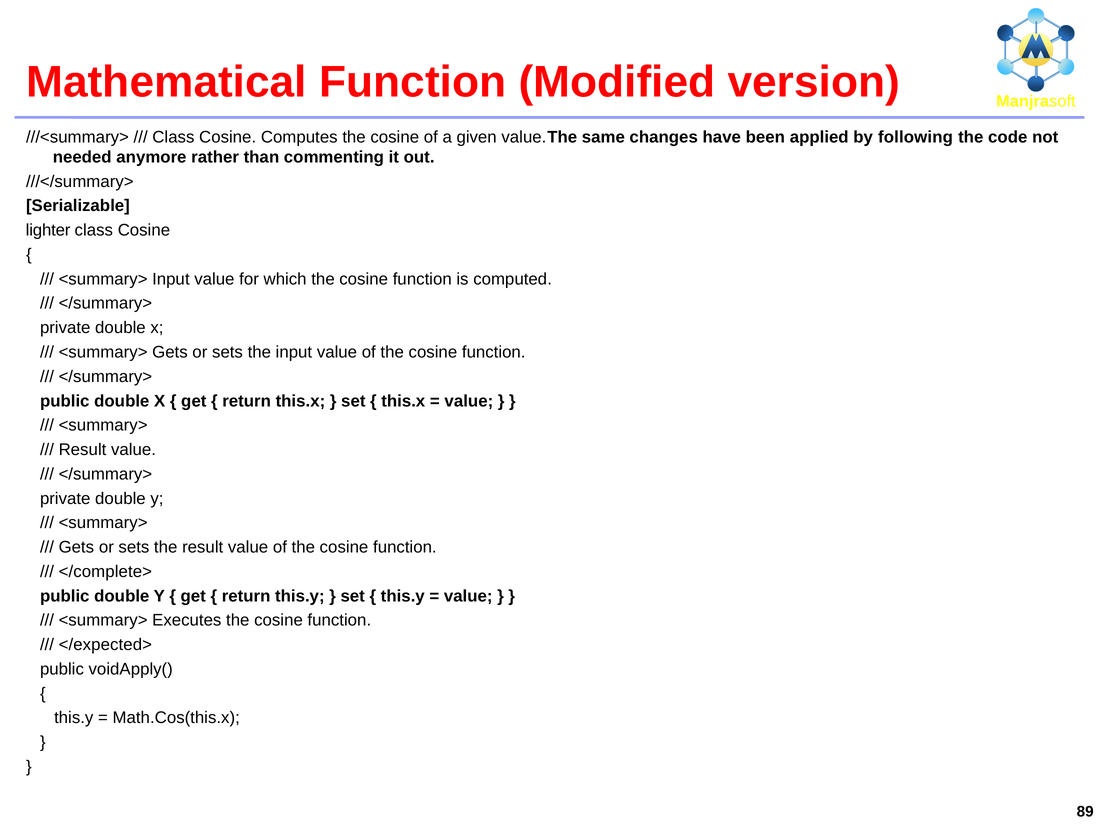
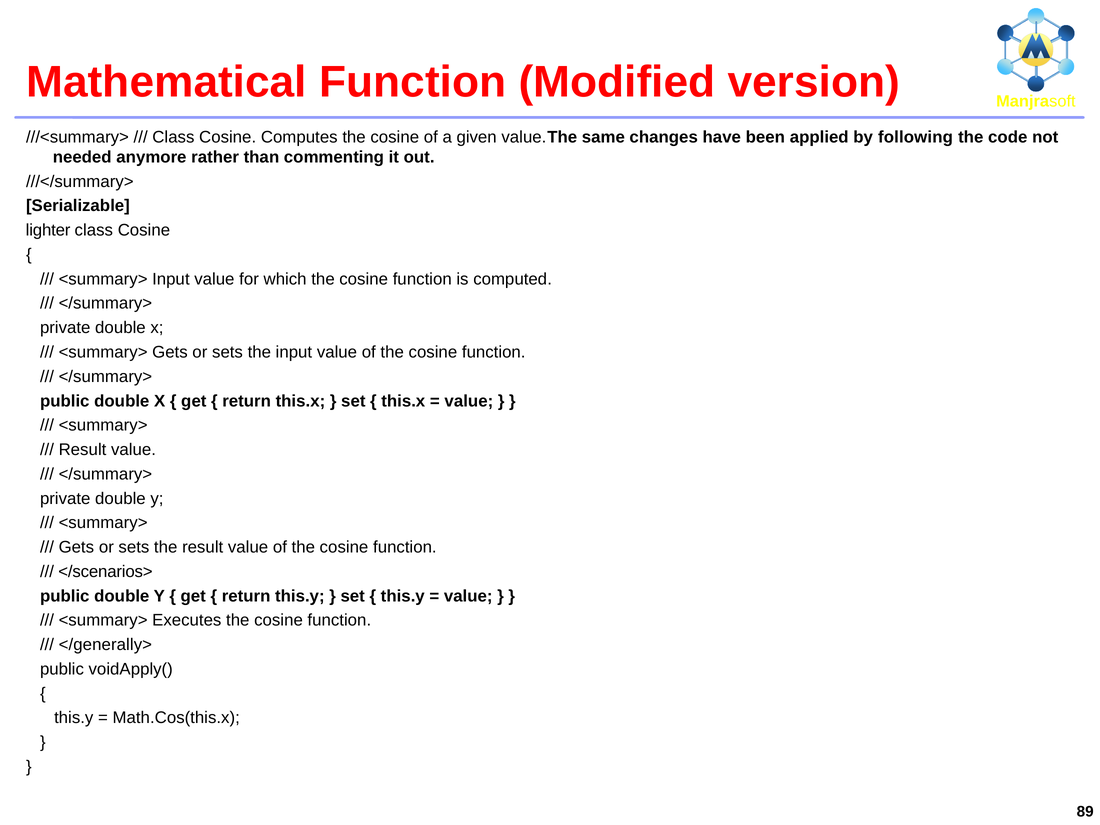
</complete>: </complete> -> </scenarios>
</expected>: </expected> -> </generally>
